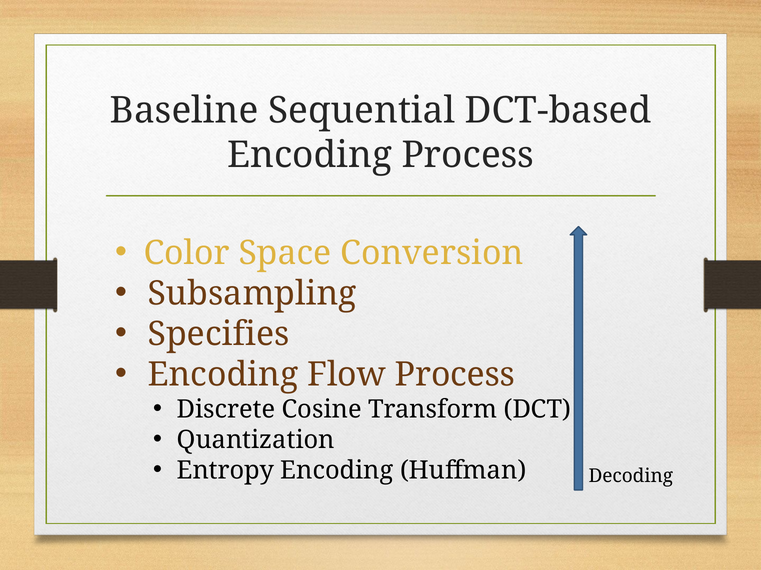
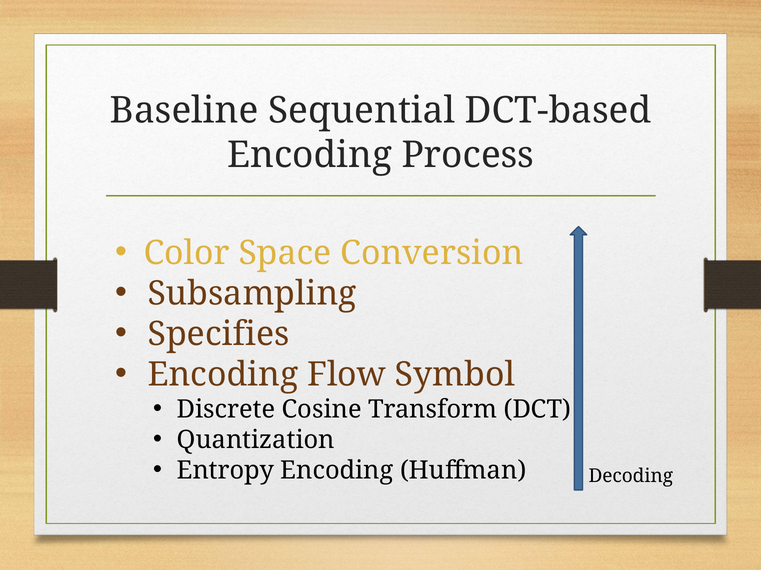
Flow Process: Process -> Symbol
